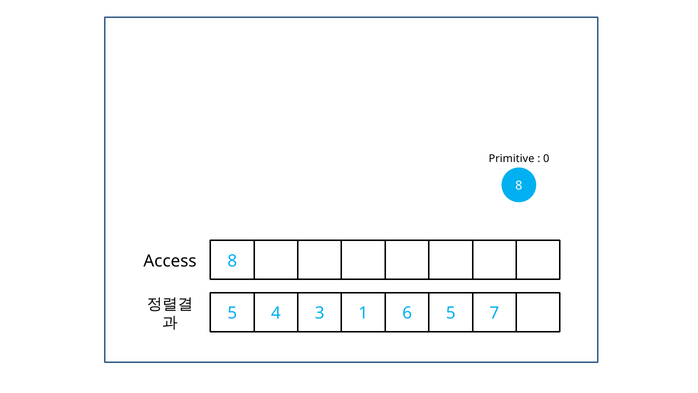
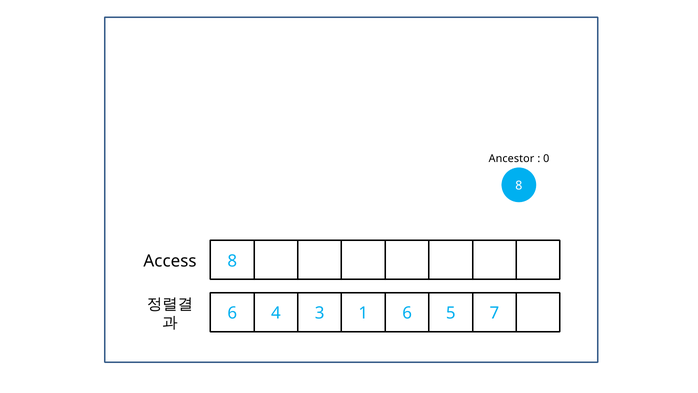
Primitive: Primitive -> Ancestor
5 at (232, 313): 5 -> 6
